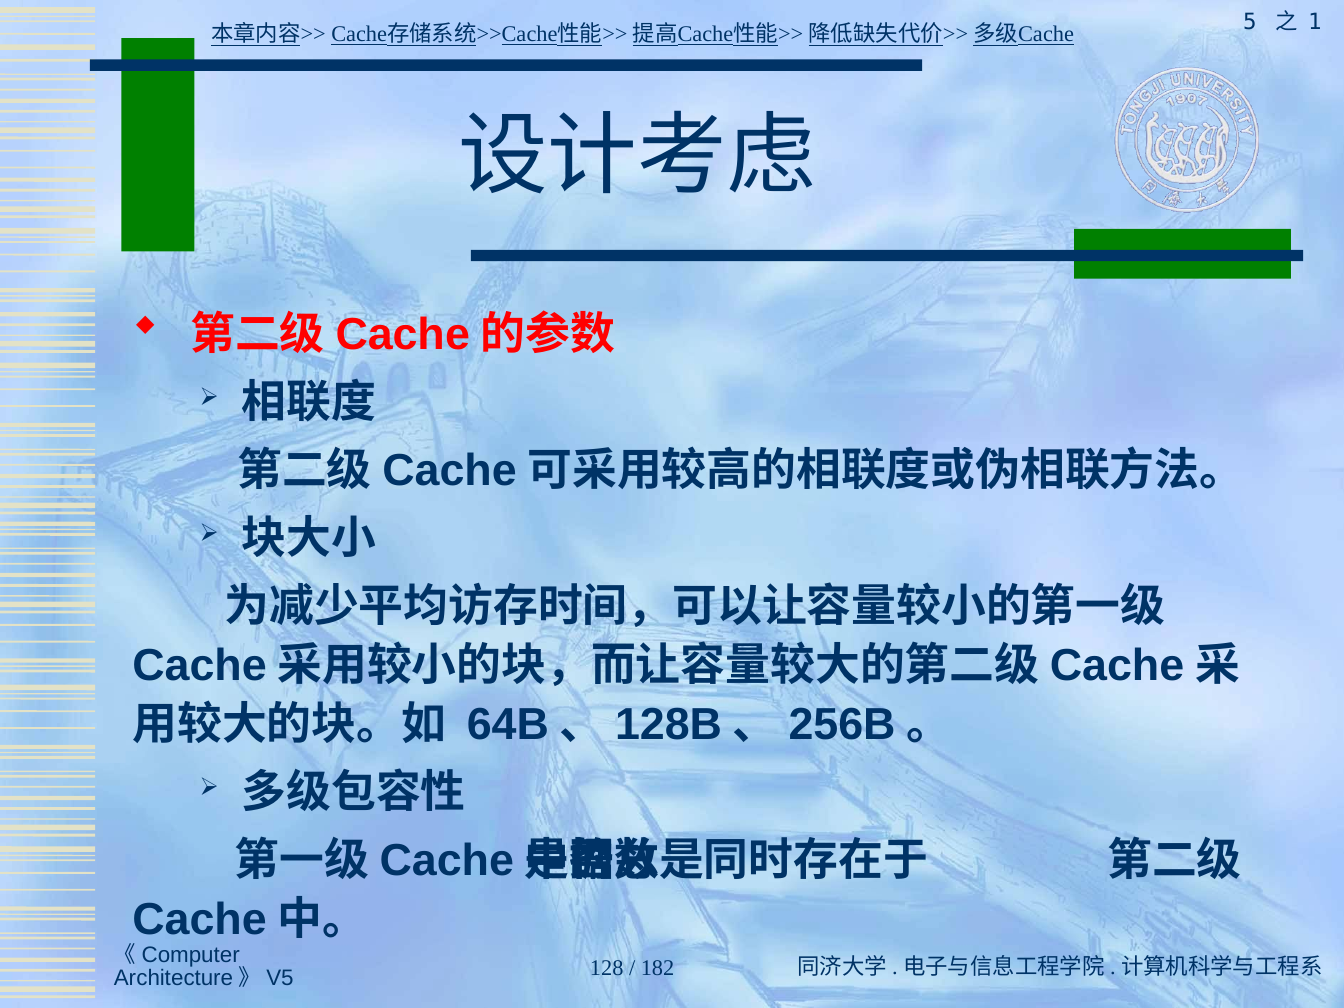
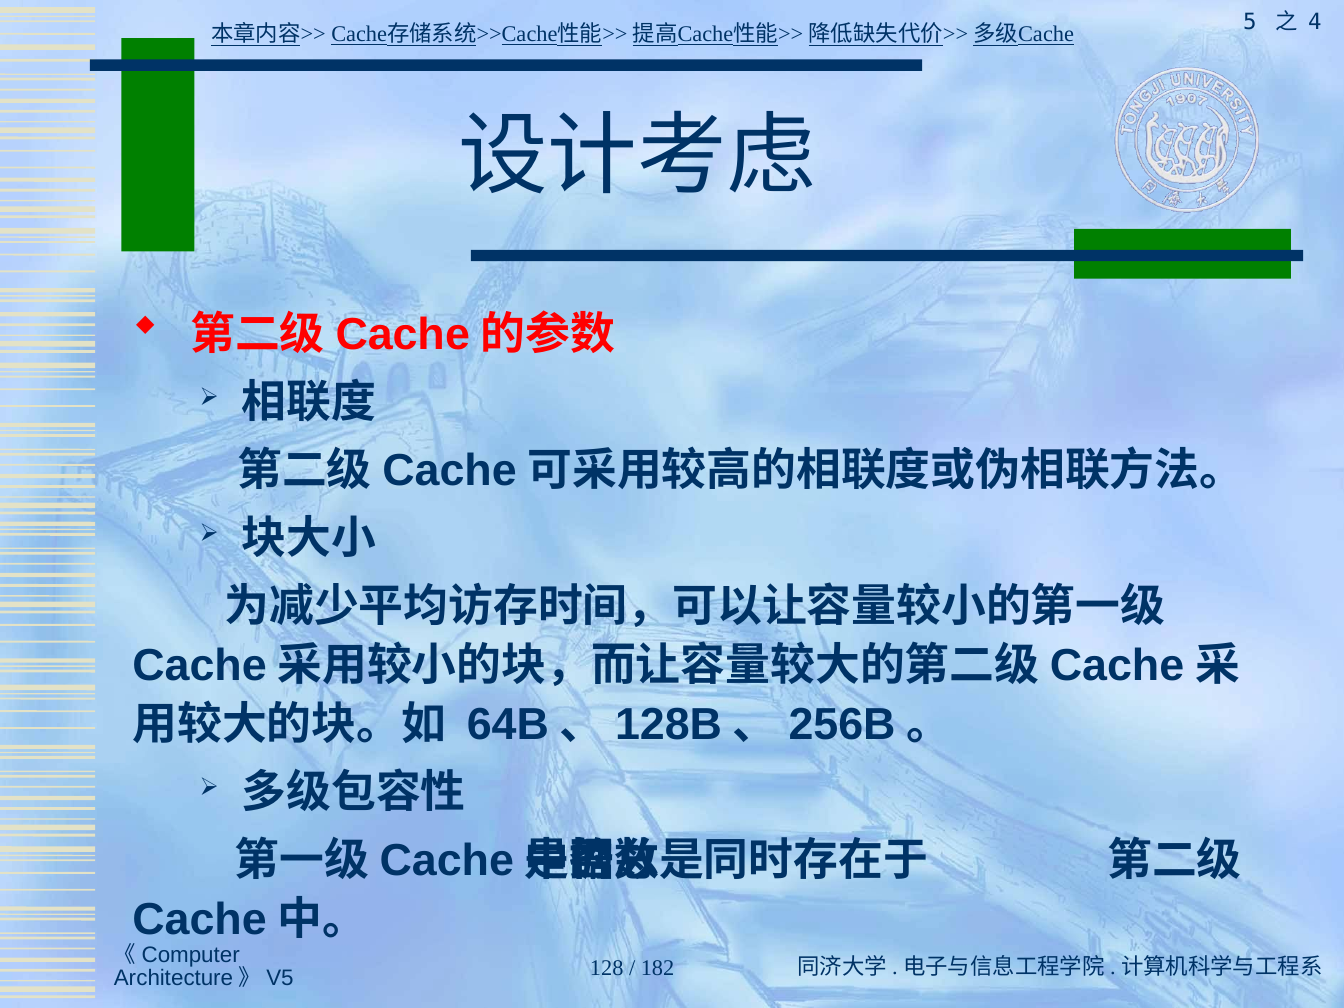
1: 1 -> 4
